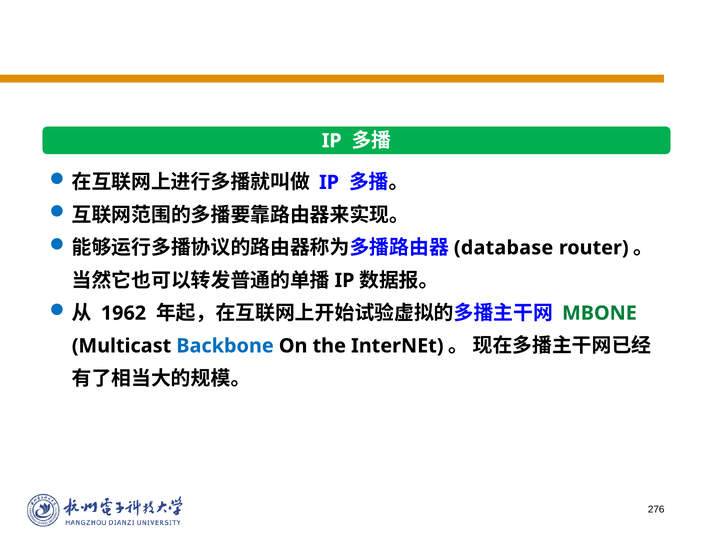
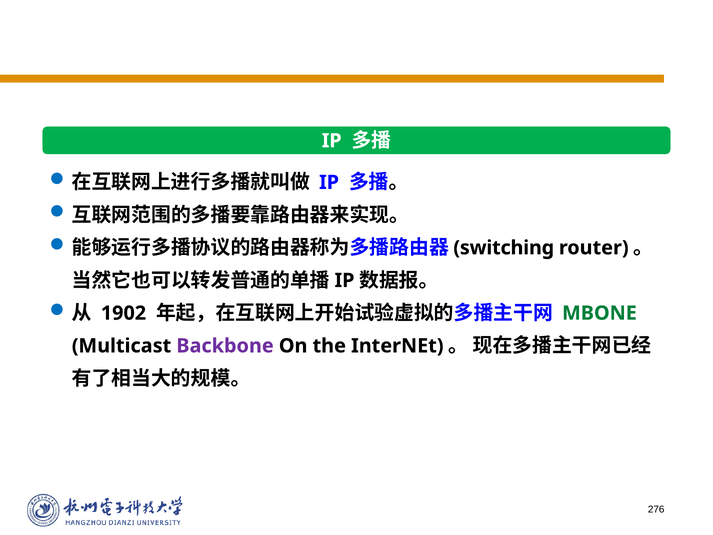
database: database -> switching
1962: 1962 -> 1902
Backbone colour: blue -> purple
